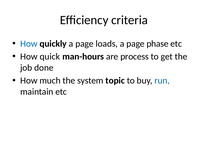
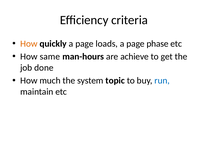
How at (29, 44) colour: blue -> orange
quick: quick -> same
process: process -> achieve
